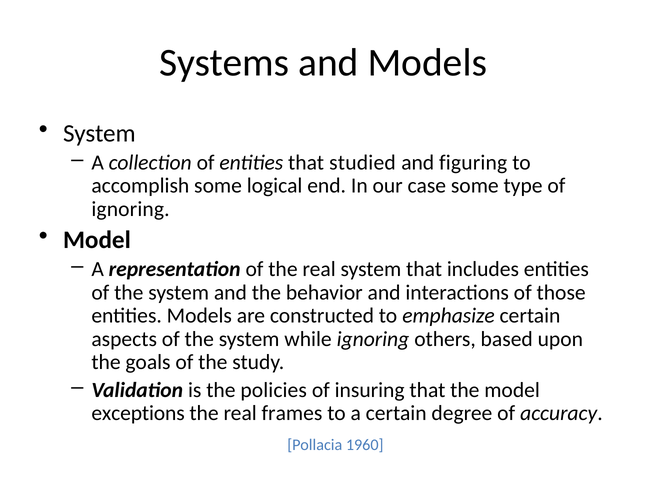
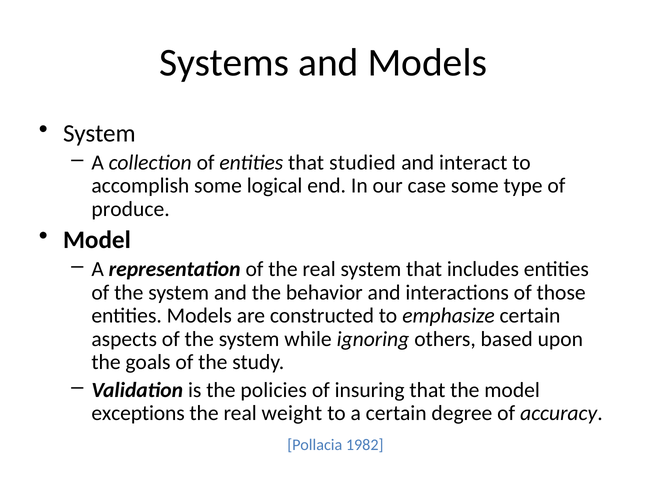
figuring: figuring -> interact
ignoring at (131, 209): ignoring -> produce
frames: frames -> weight
1960: 1960 -> 1982
